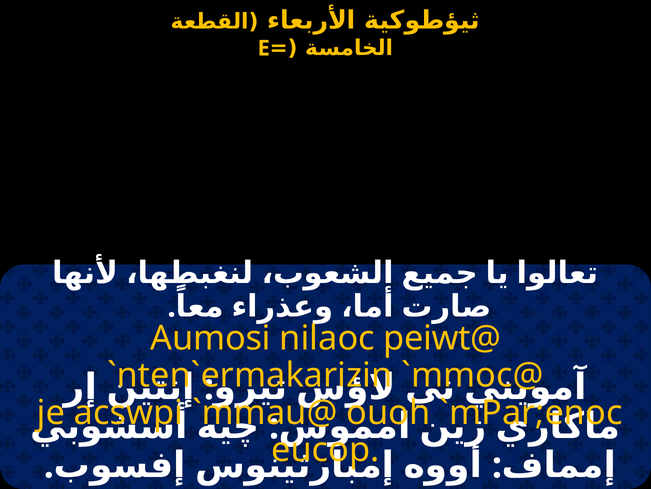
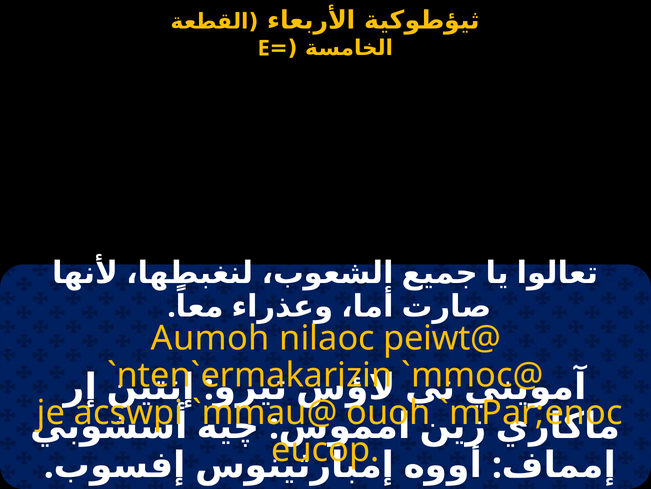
Aumosi: Aumosi -> Aumoh
